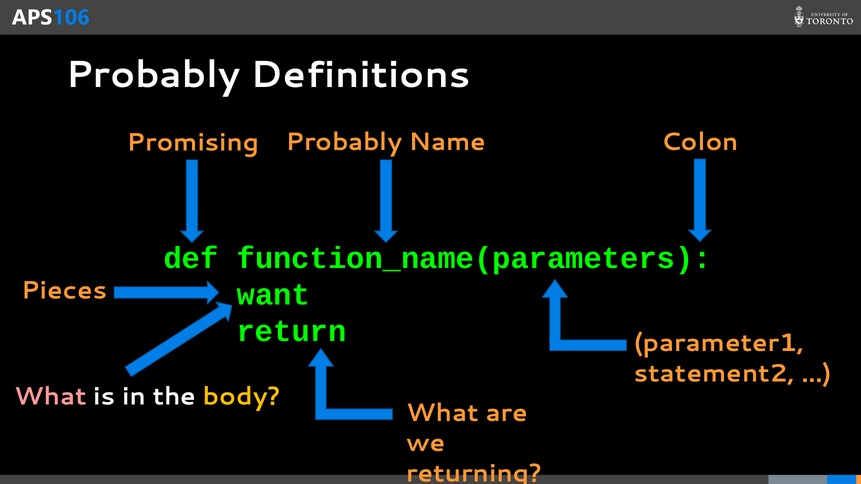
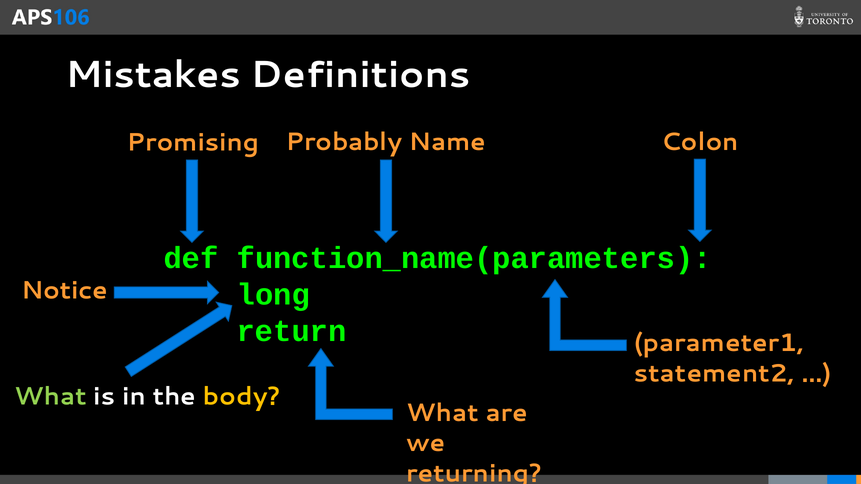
Probably at (153, 75): Probably -> Mistakes
Pieces: Pieces -> Notice
want: want -> long
What at (50, 397) colour: pink -> light green
